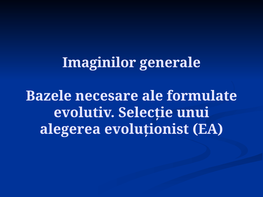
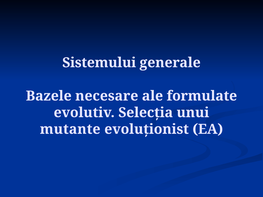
Imaginilor: Imaginilor -> Sistemului
Selecție: Selecție -> Selecția
alegerea: alegerea -> mutante
